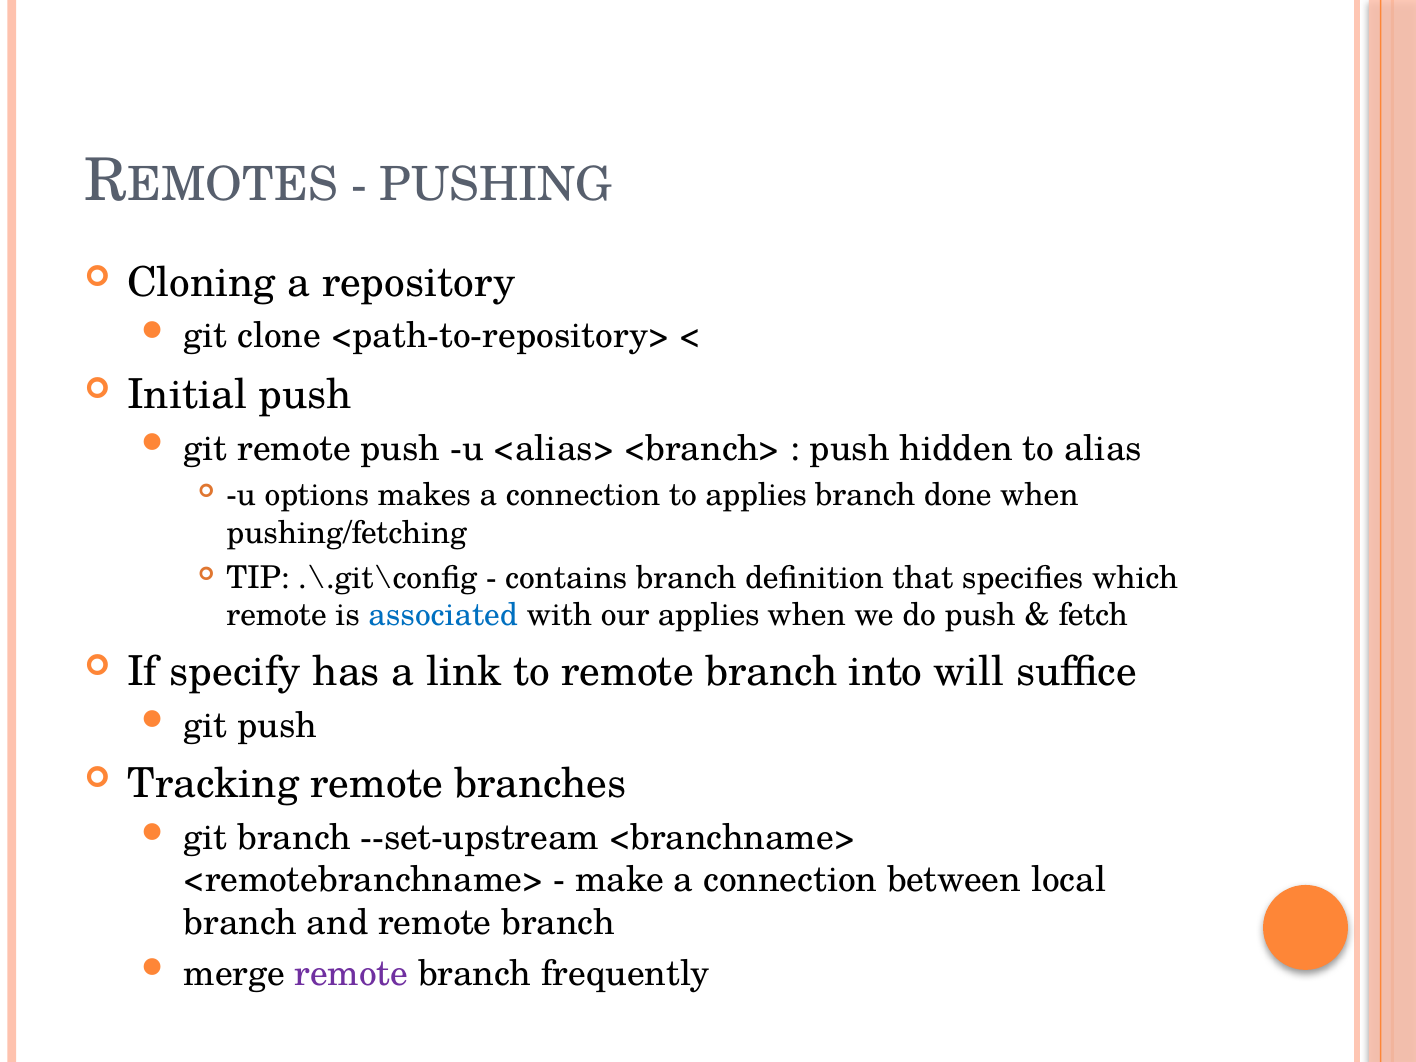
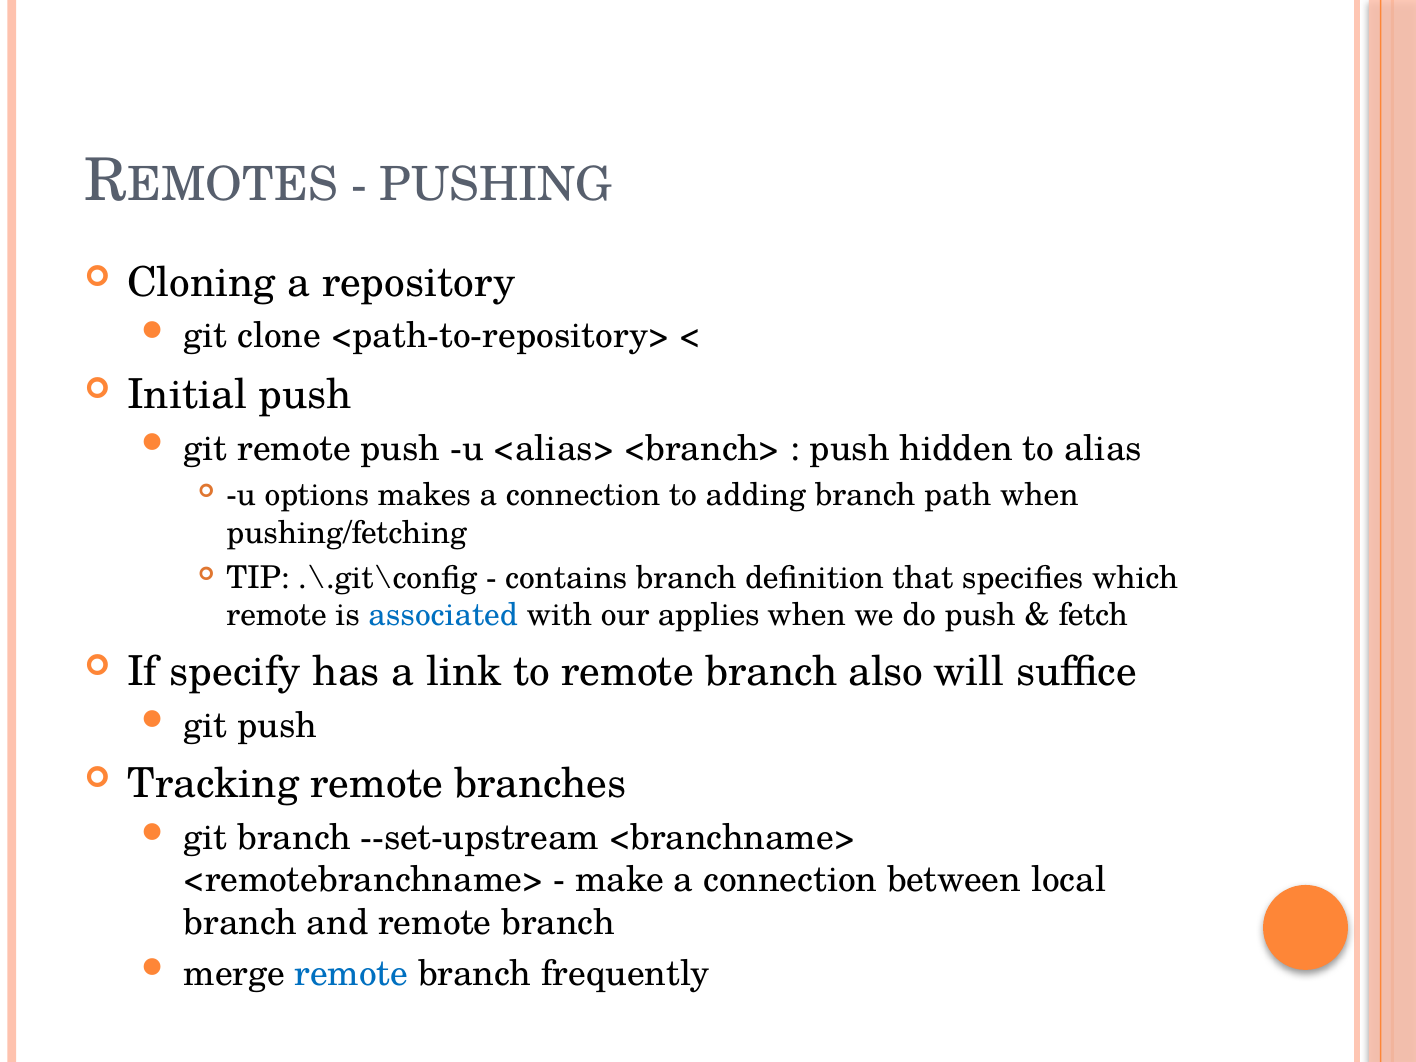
to applies: applies -> adding
done: done -> path
into: into -> also
remote at (352, 973) colour: purple -> blue
